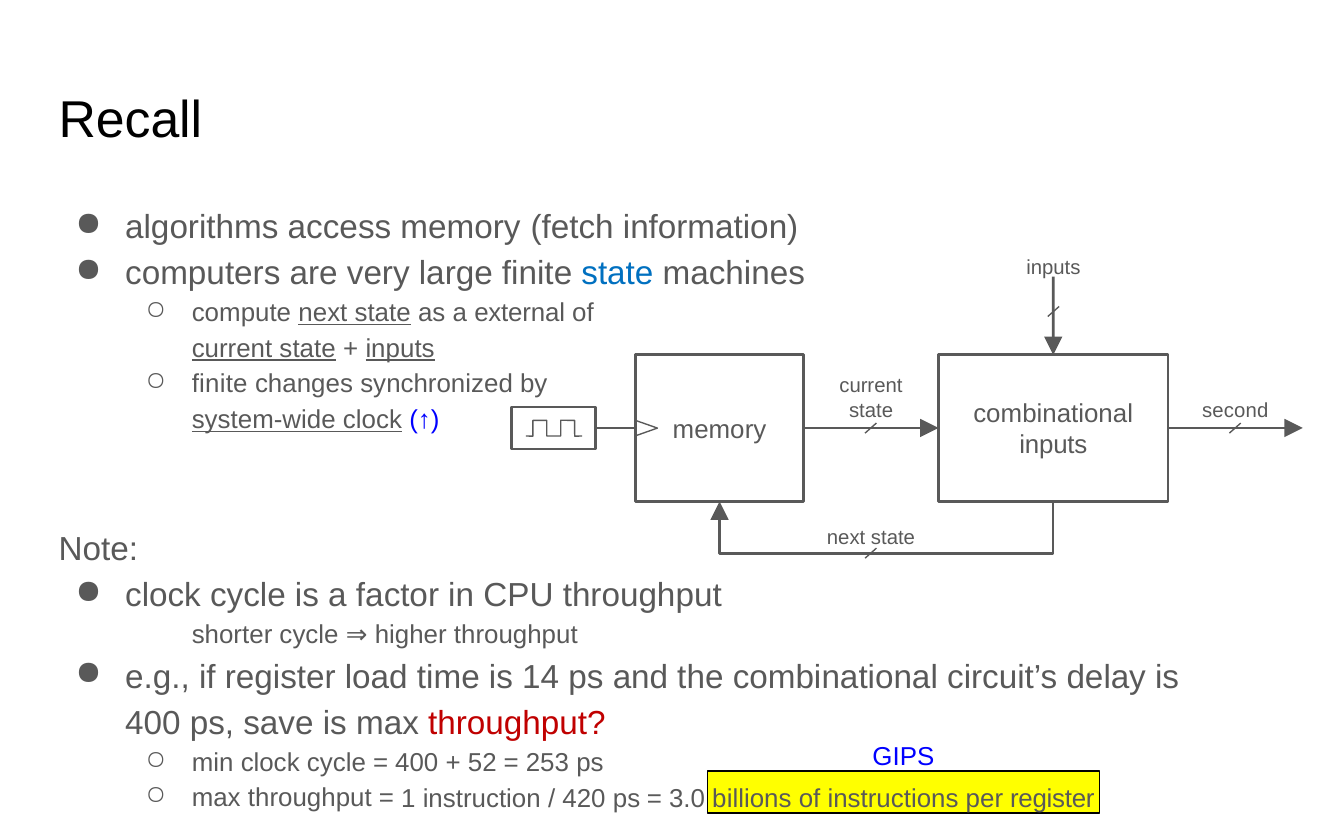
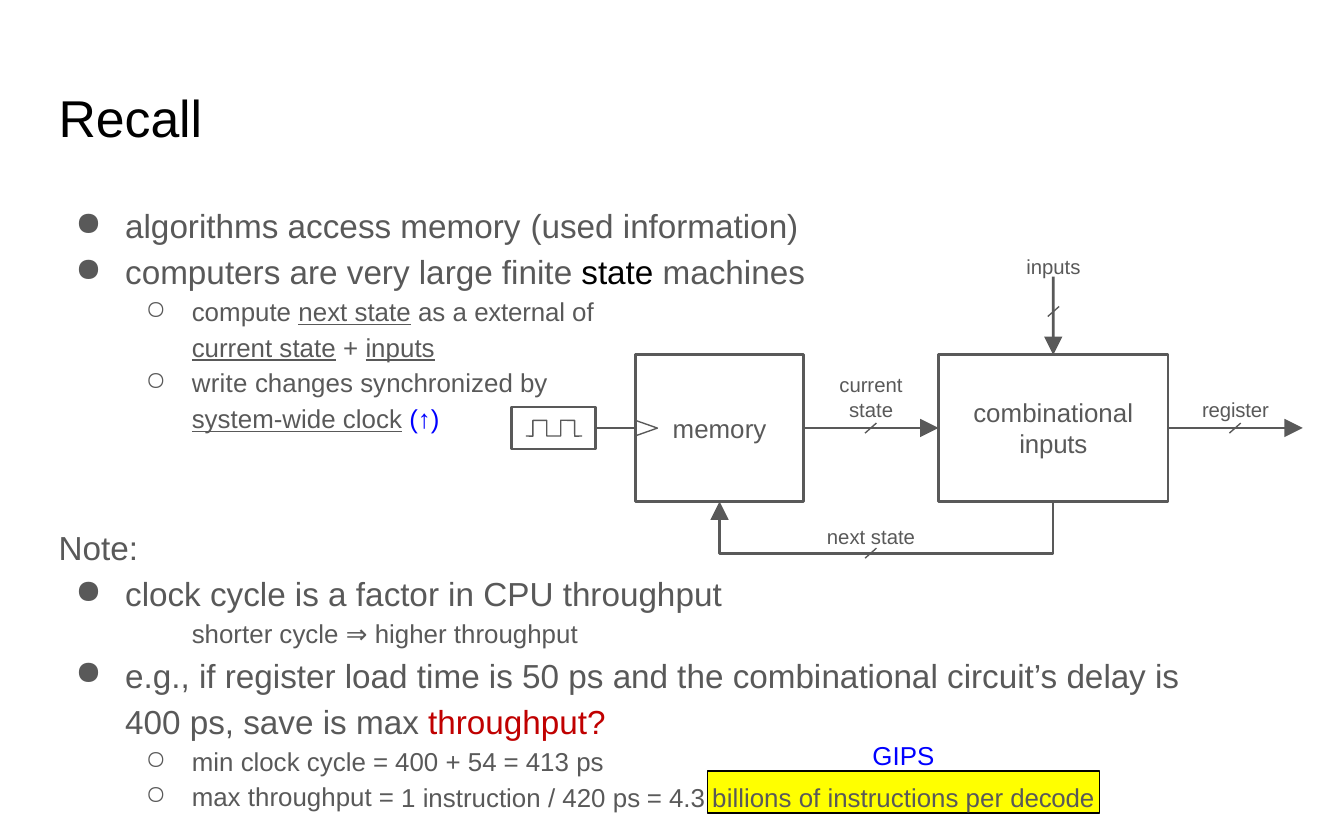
fetch: fetch -> used
state at (617, 274) colour: blue -> black
finite at (220, 384): finite -> write
second at (1235, 410): second -> register
14: 14 -> 50
52: 52 -> 54
253: 253 -> 413
3.0: 3.0 -> 4.3
per register: register -> decode
